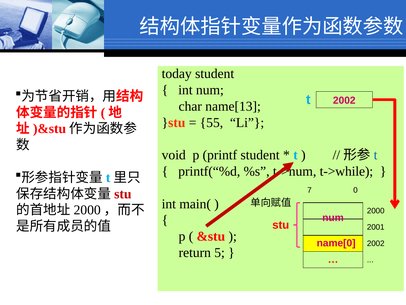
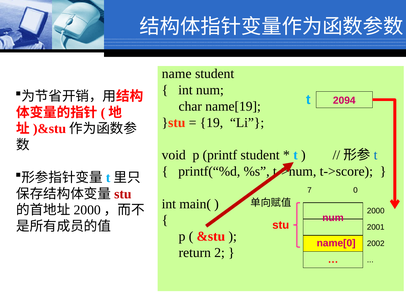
today: today -> name
2002 at (344, 100): 2002 -> 2094
name[13: name[13 -> name[19
55: 55 -> 19
t->while: t->while -> t->score
5: 5 -> 2
